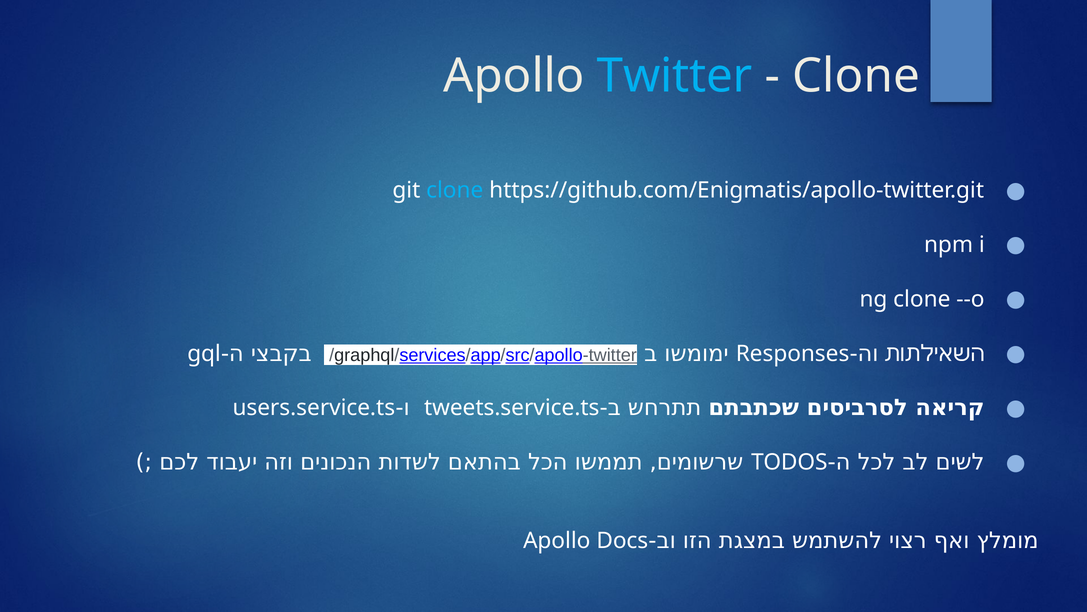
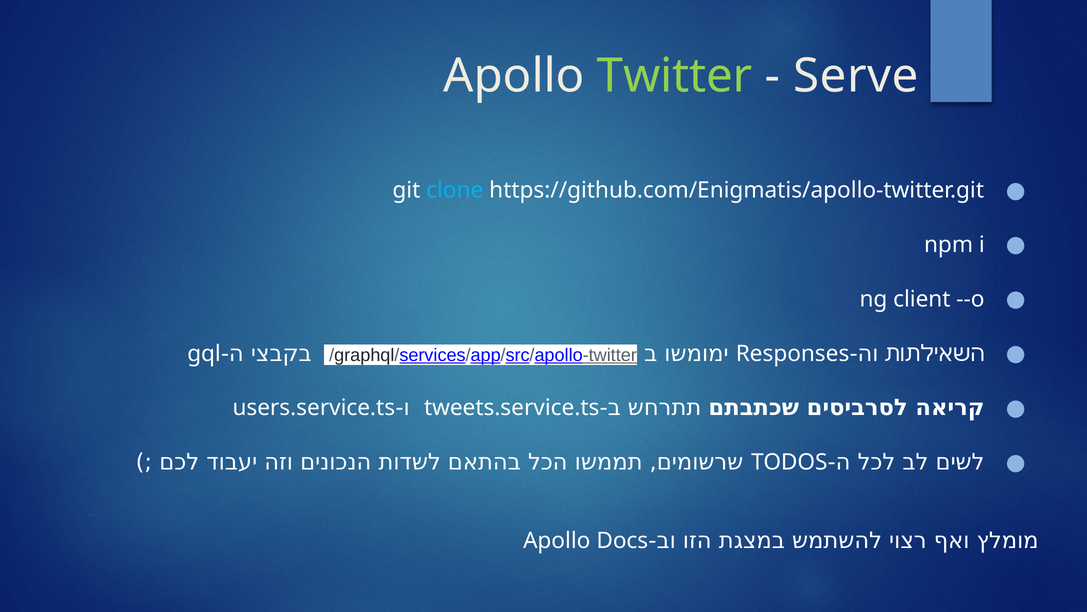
Twitter colour: light blue -> light green
Clone at (856, 76): Clone -> Serve
ng clone: clone -> client
